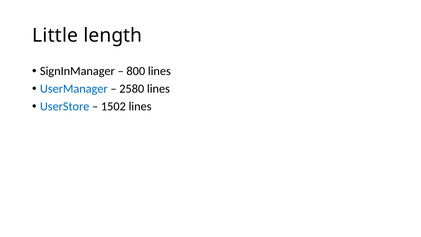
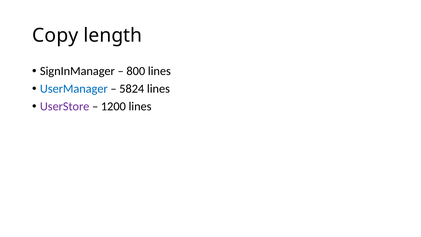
Little: Little -> Copy
2580: 2580 -> 5824
UserStore colour: blue -> purple
1502: 1502 -> 1200
